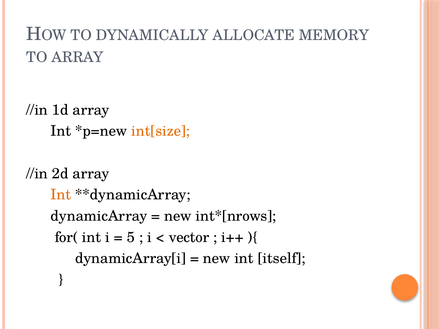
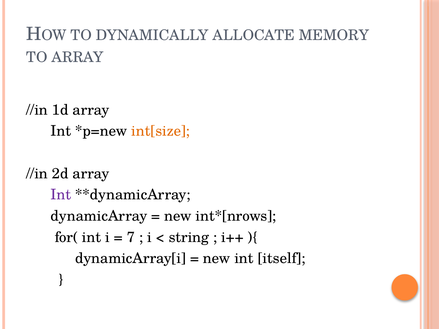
Int at (61, 195) colour: orange -> purple
5: 5 -> 7
vector: vector -> string
